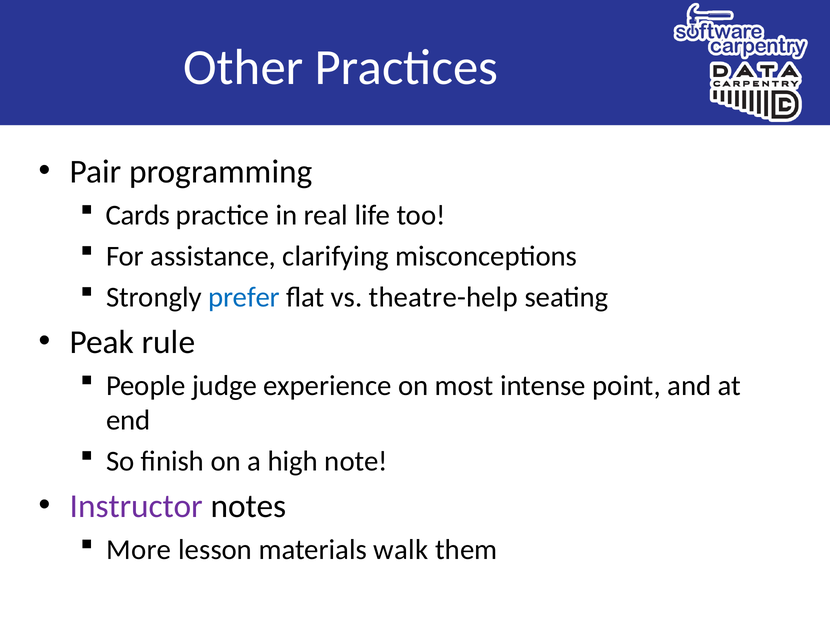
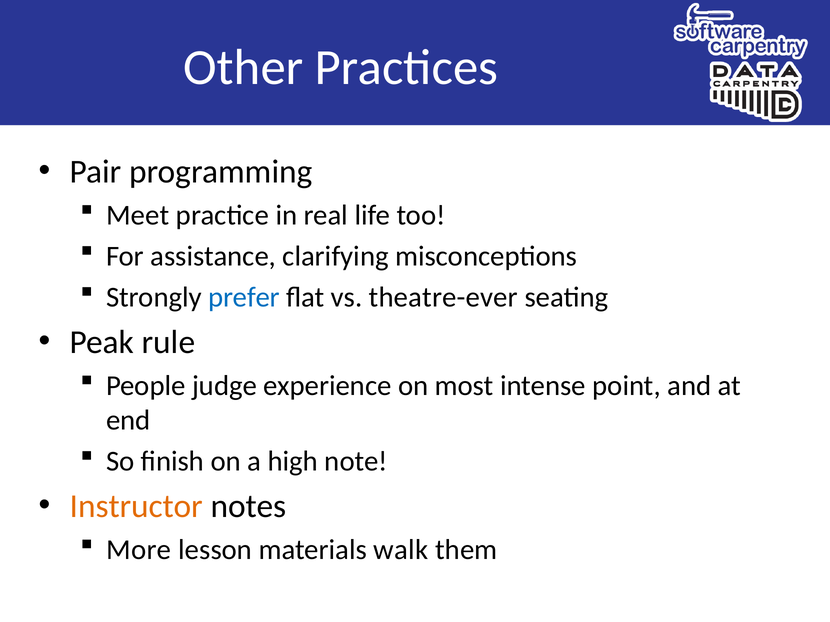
Cards: Cards -> Meet
theatre-help: theatre-help -> theatre-ever
Instructor colour: purple -> orange
